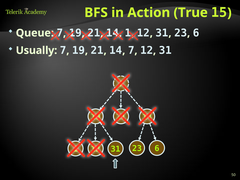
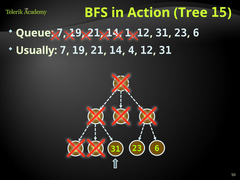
True: True -> Tree
7 at (131, 50): 7 -> 4
